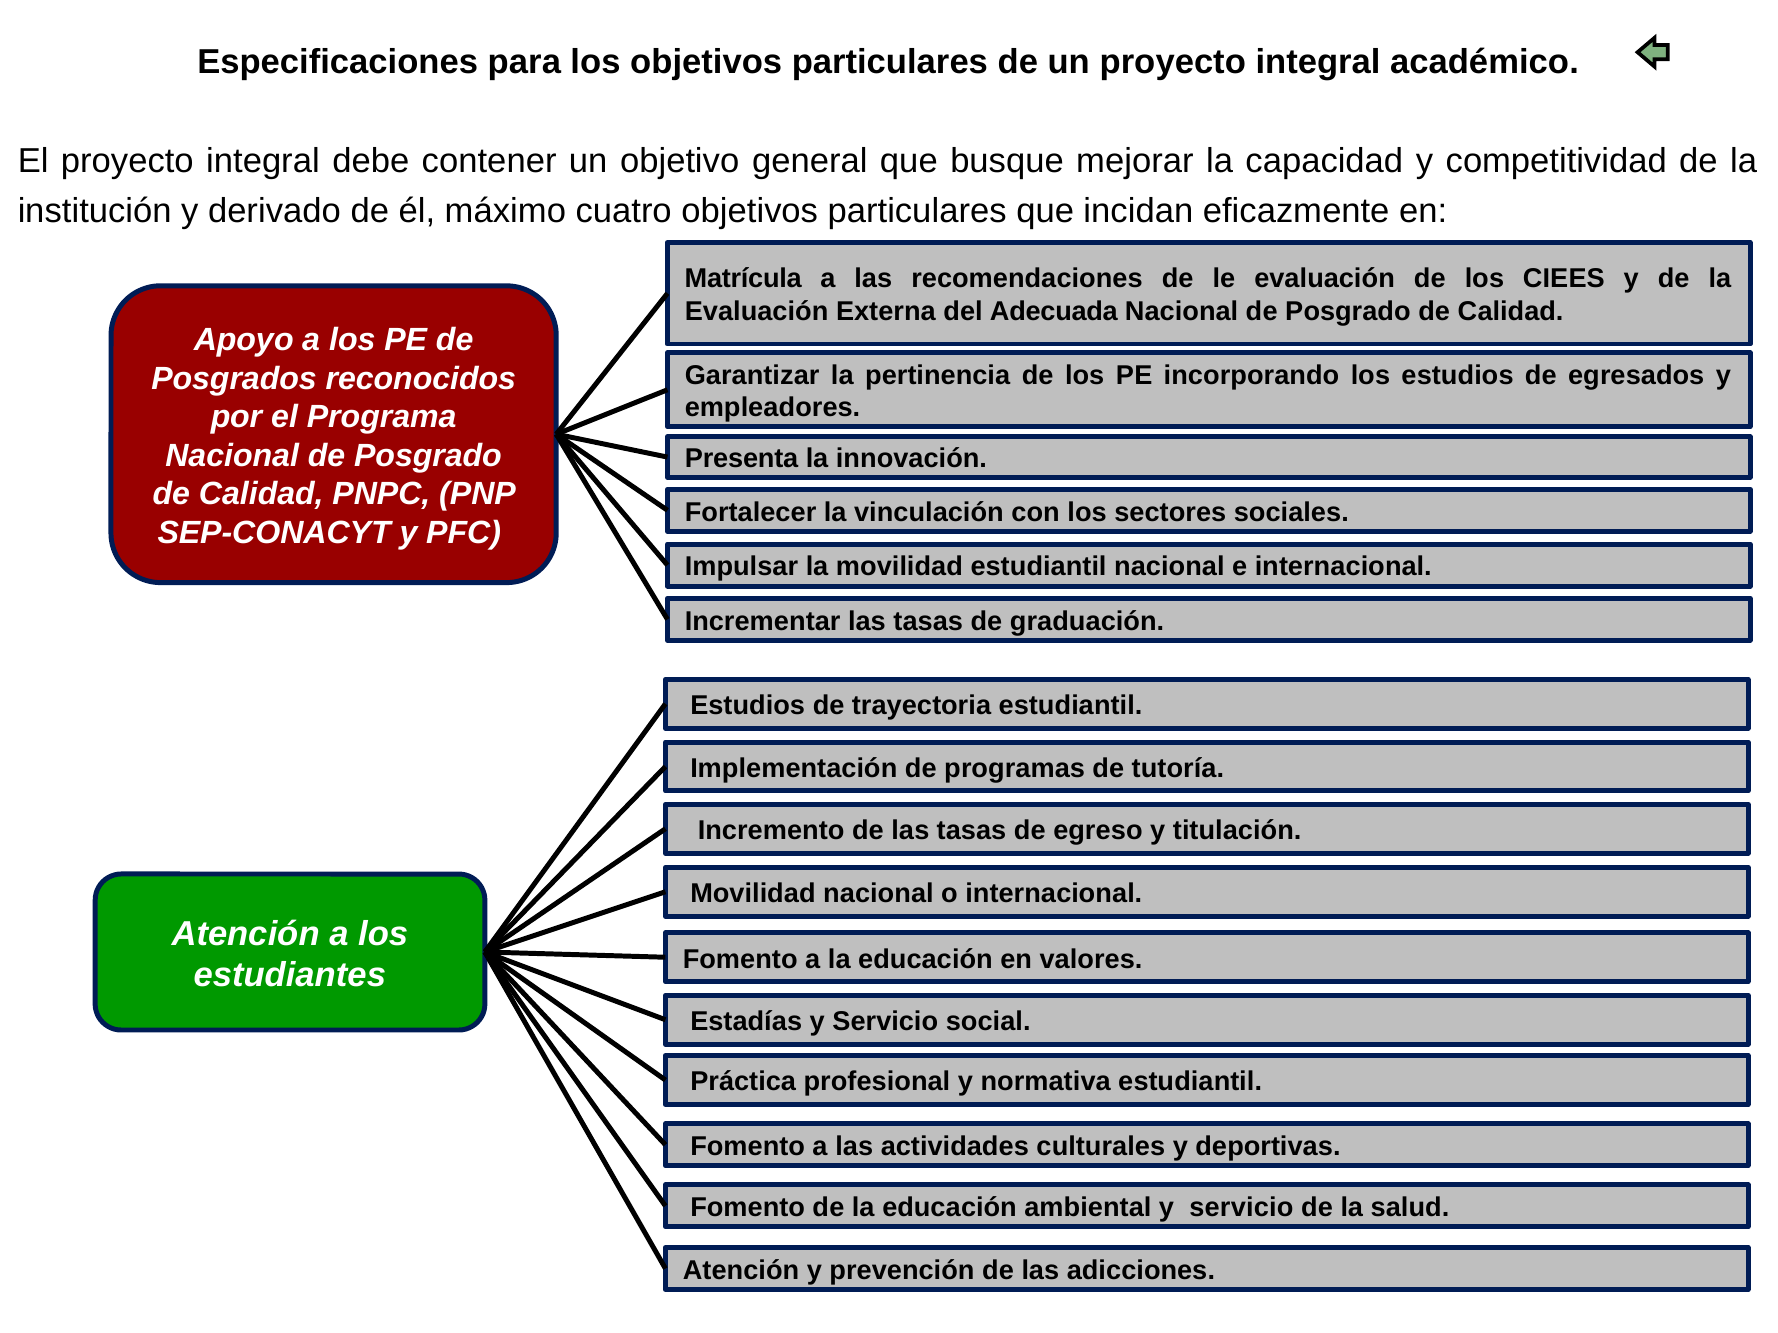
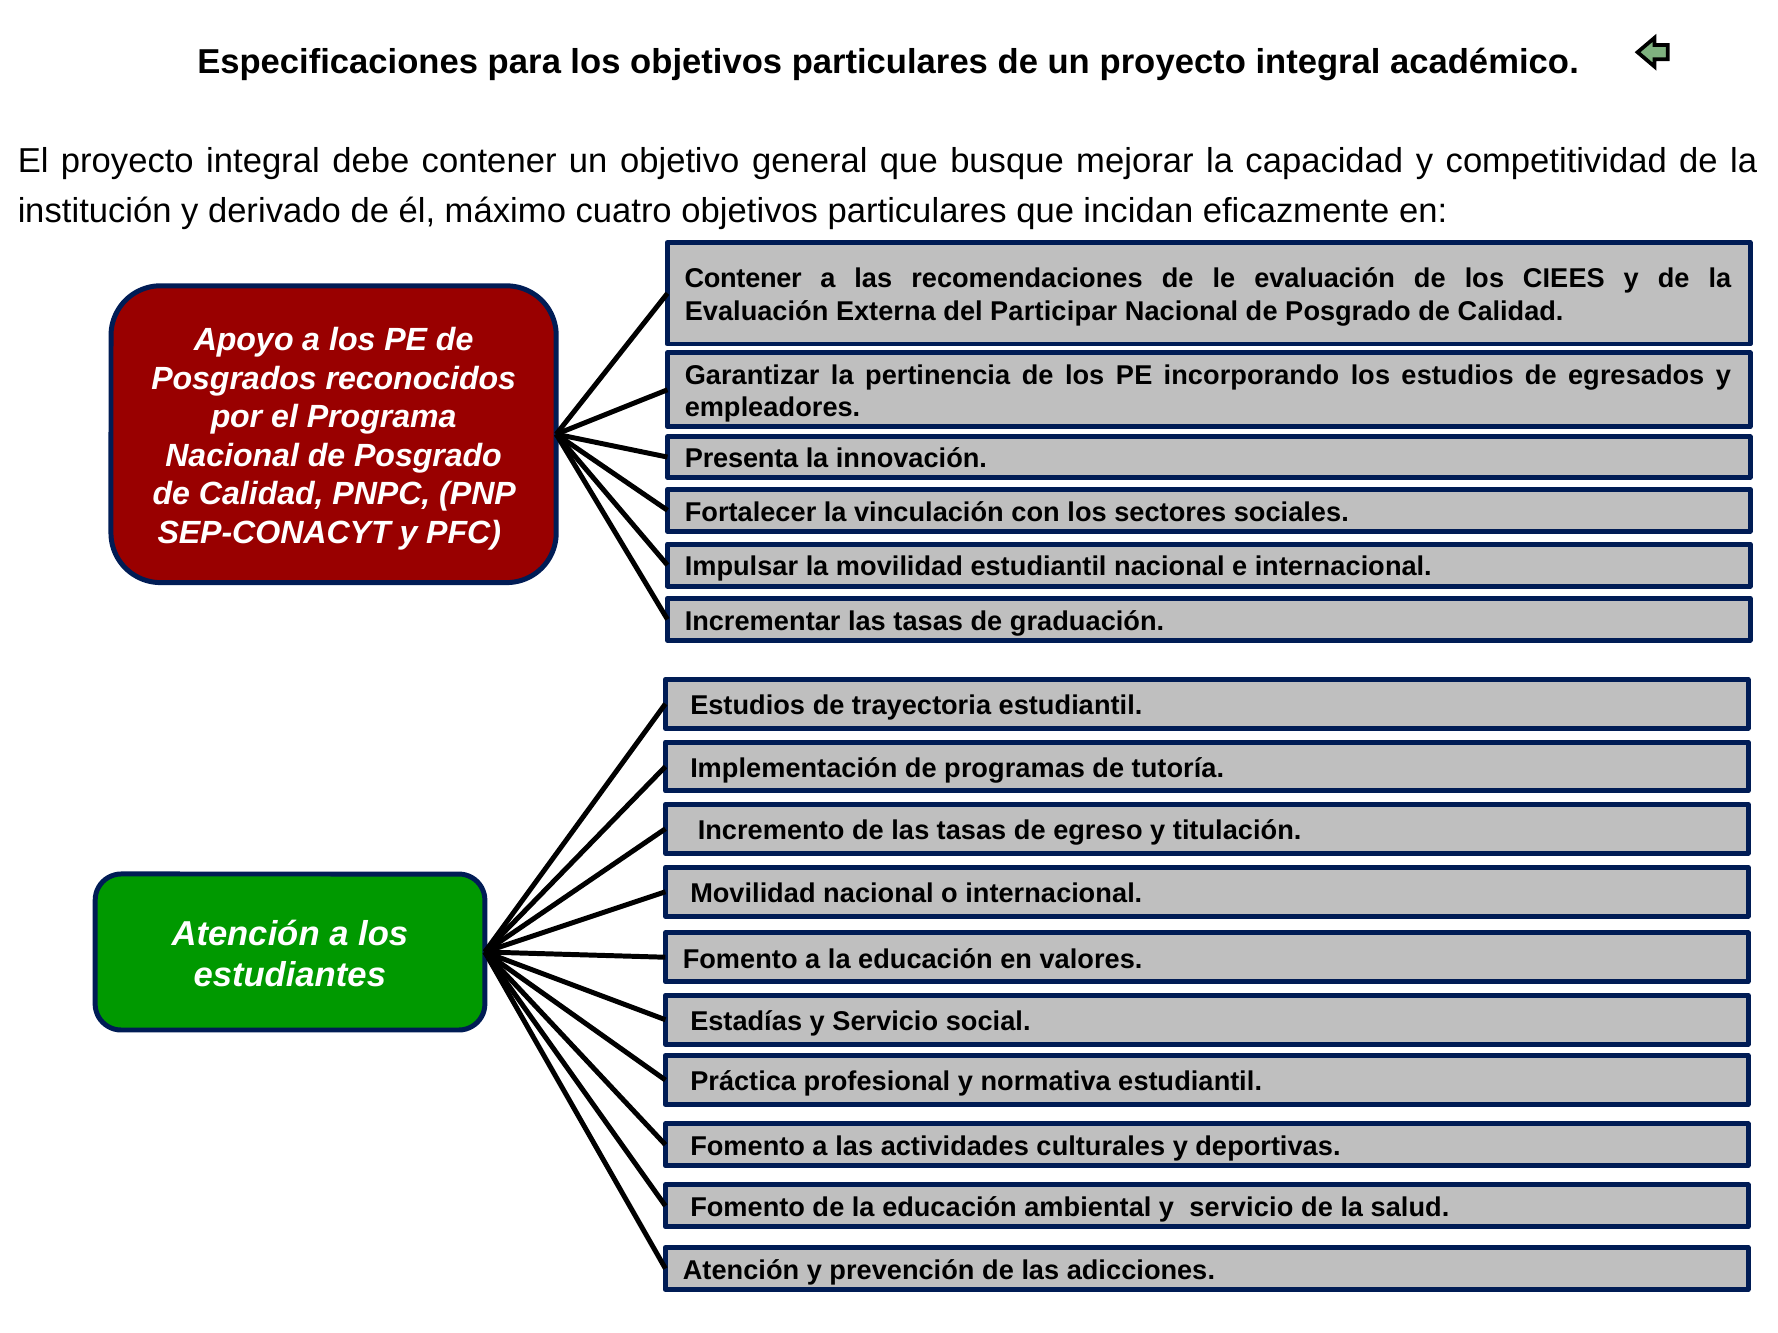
Matrícula at (743, 279): Matrícula -> Contener
Adecuada: Adecuada -> Participar
